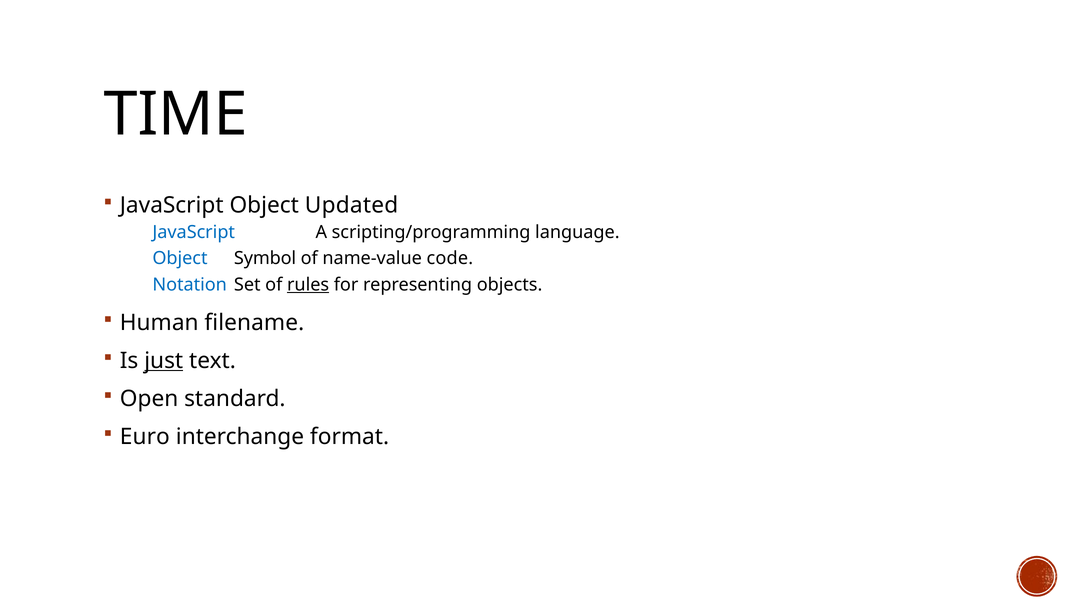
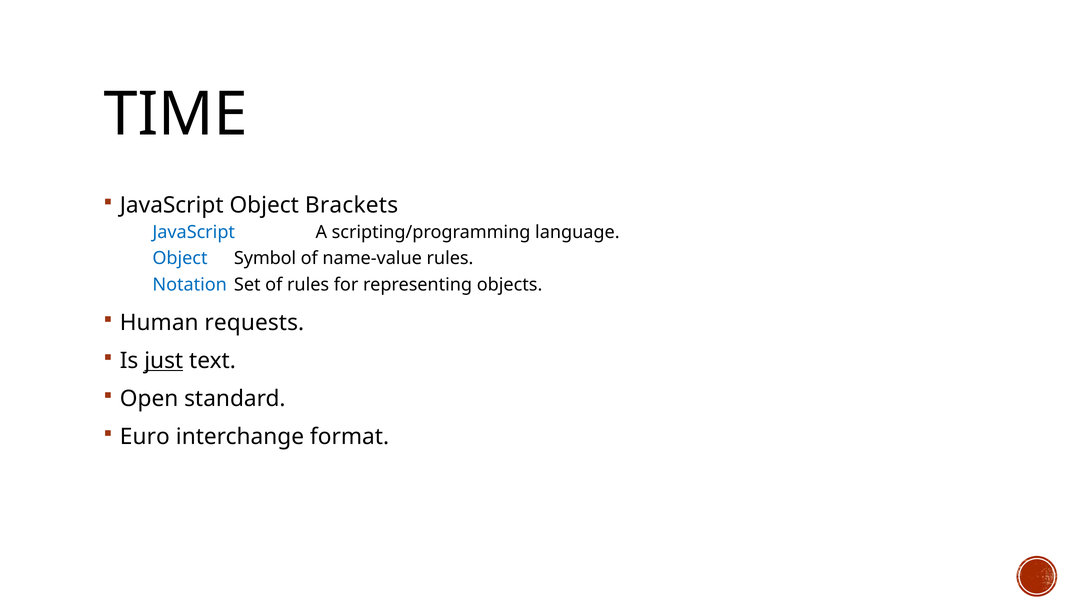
Updated: Updated -> Brackets
name-value code: code -> rules
rules at (308, 285) underline: present -> none
filename: filename -> requests
